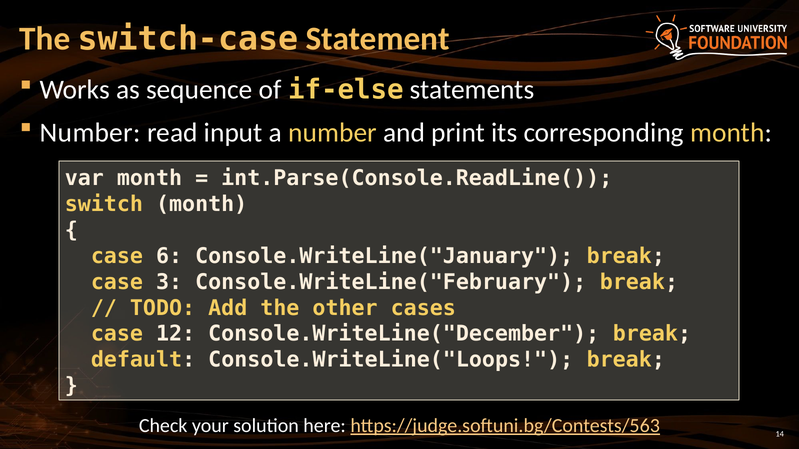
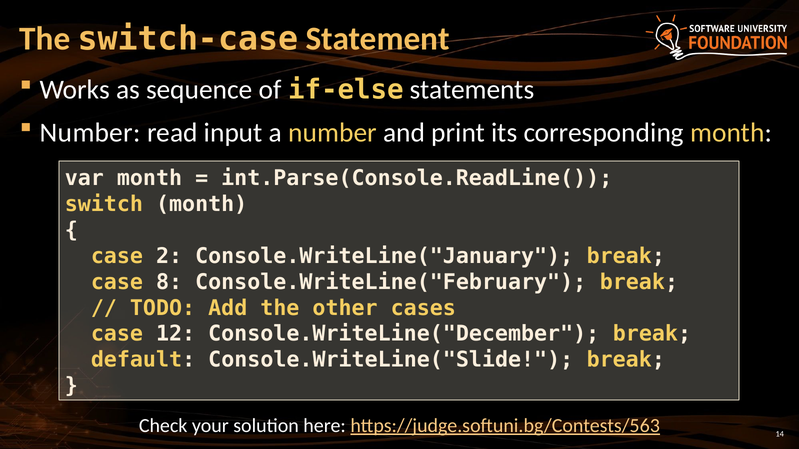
6: 6 -> 2
3: 3 -> 8
Console.WriteLine("Loops: Console.WriteLine("Loops -> Console.WriteLine("Slide
